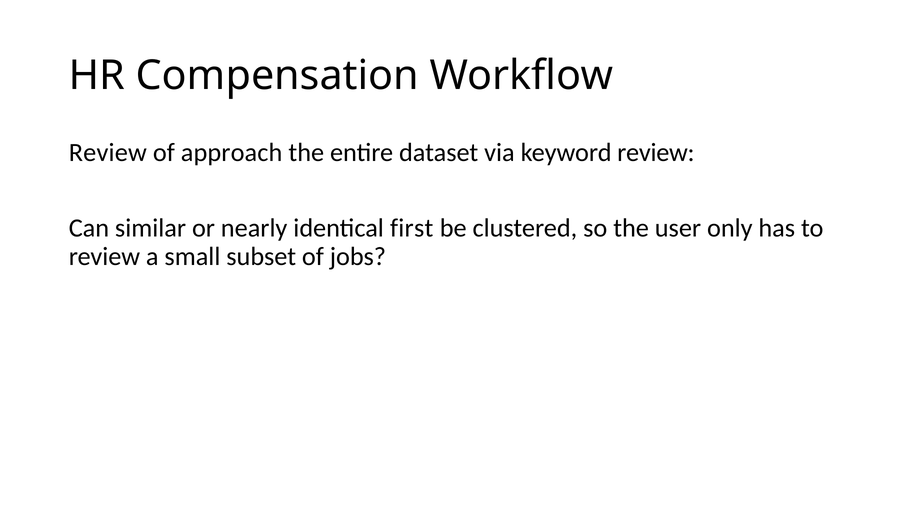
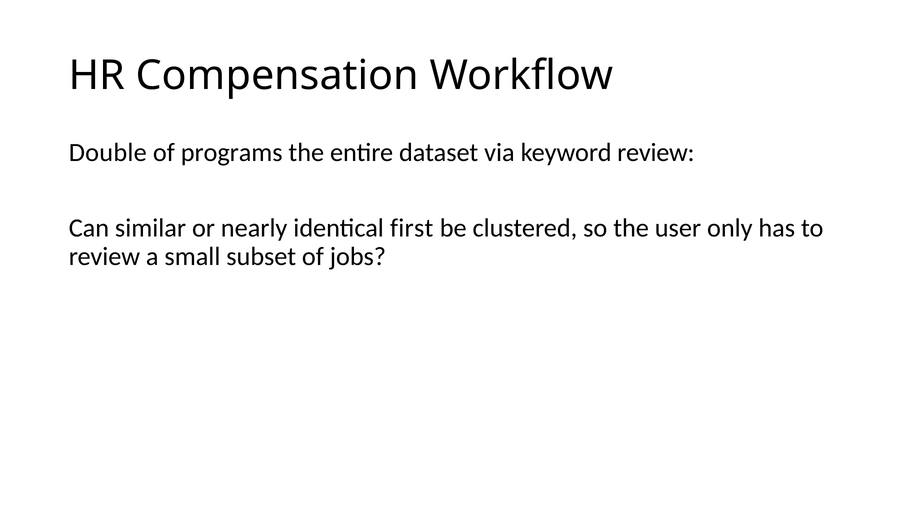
Review at (108, 153): Review -> Double
approach: approach -> programs
